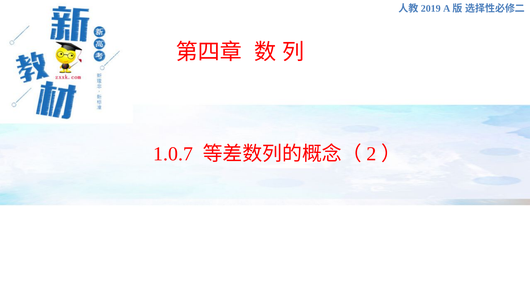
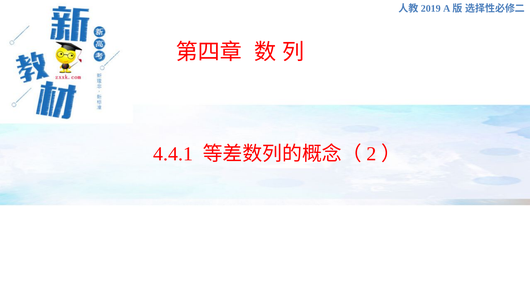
1.0.7: 1.0.7 -> 4.4.1
